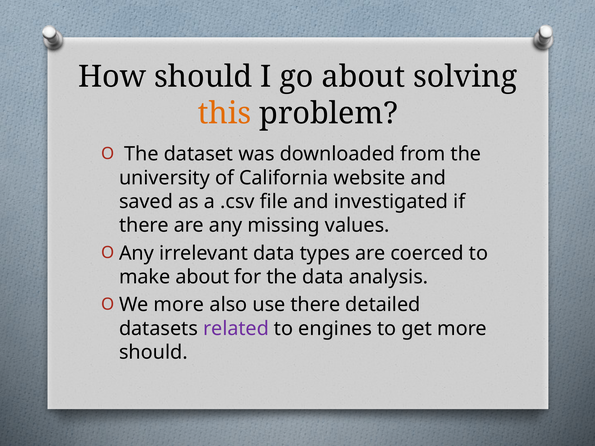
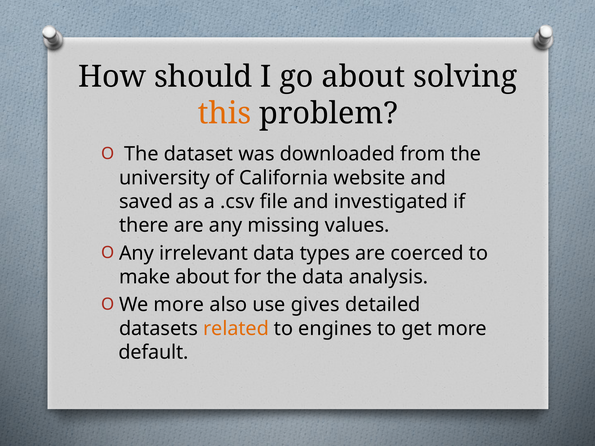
use there: there -> gives
related colour: purple -> orange
should at (153, 352): should -> default
